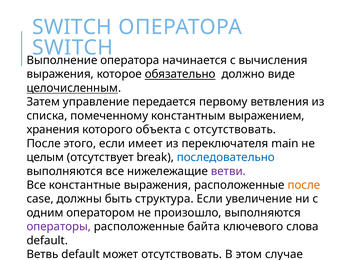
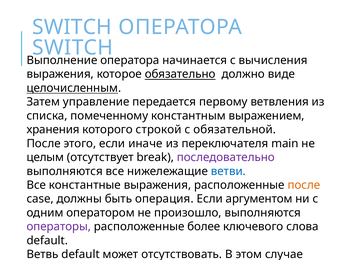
объекта: объекта -> строкой
с отсутствовать: отсутствовать -> обязательной
имеет: имеет -> иначе
последовательно colour: blue -> purple
ветви colour: purple -> blue
структура: структура -> операция
увеличение: увеличение -> аргументом
байта: байта -> более
